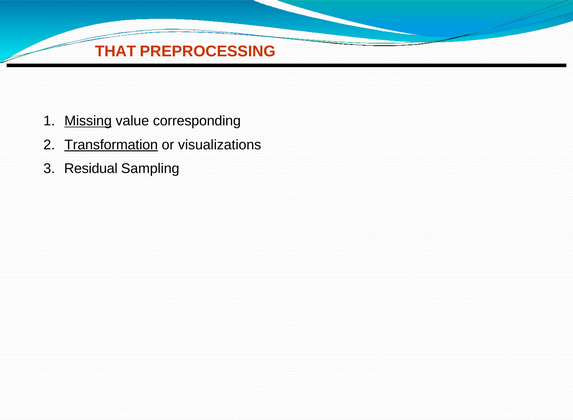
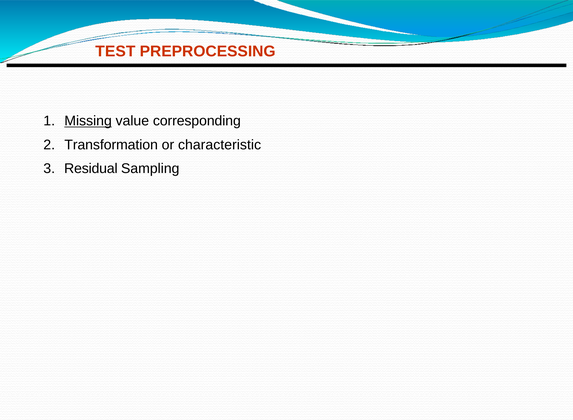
THAT: THAT -> TEST
Transformation underline: present -> none
visualizations: visualizations -> characteristic
